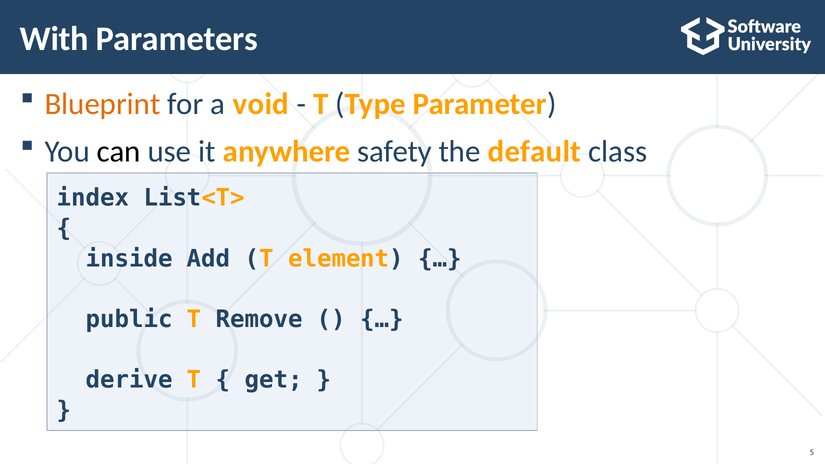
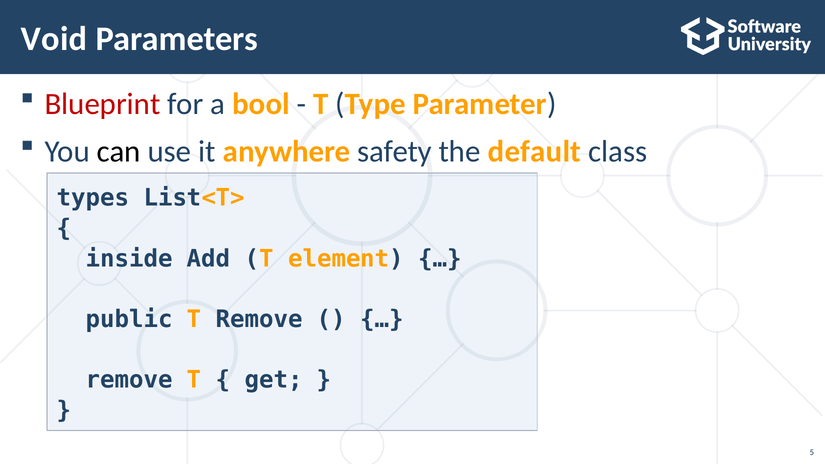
With: With -> Void
Blueprint colour: orange -> red
void: void -> bool
index: index -> types
derive at (129, 380): derive -> remove
